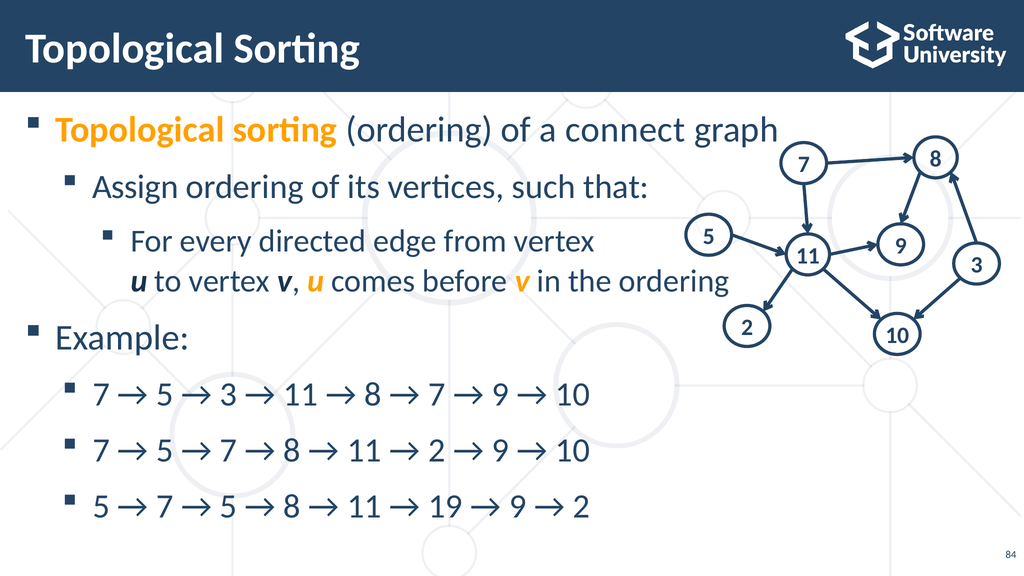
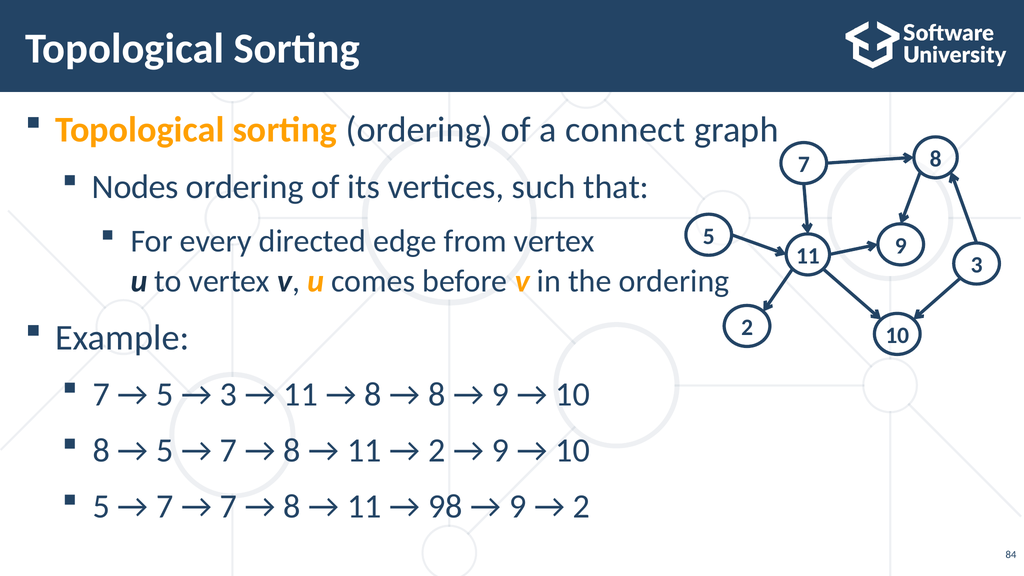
Assign: Assign -> Nodes
7 at (437, 395): 7 -> 8
7 at (101, 450): 7 -> 8
5 at (228, 506): 5 -> 7
19: 19 -> 98
